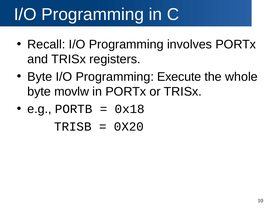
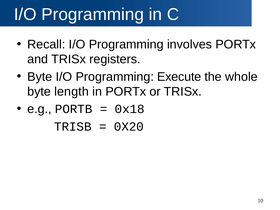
movlw: movlw -> length
